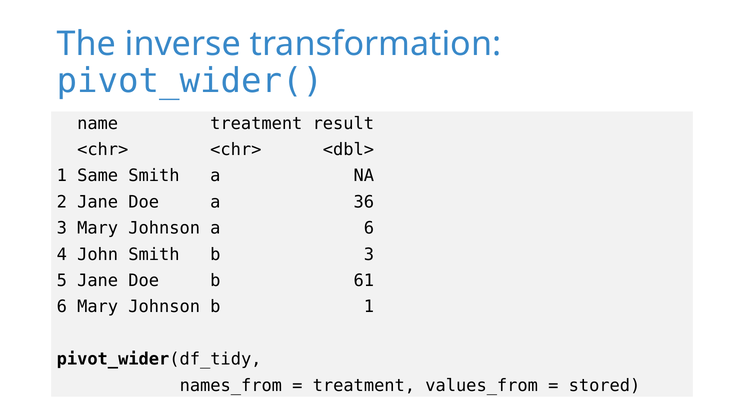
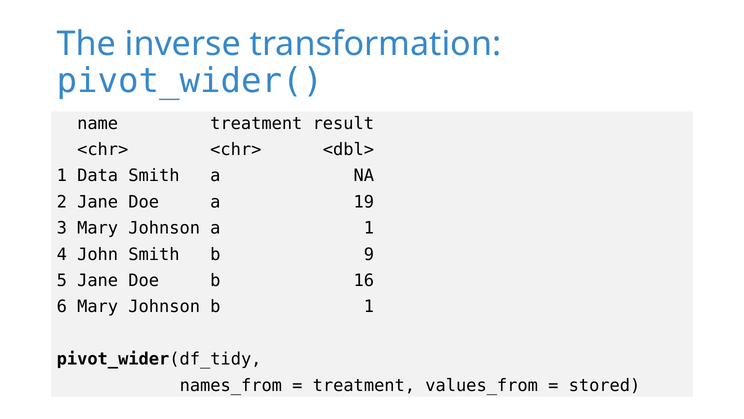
Same: Same -> Data
36: 36 -> 19
a 6: 6 -> 1
b 3: 3 -> 9
61: 61 -> 16
